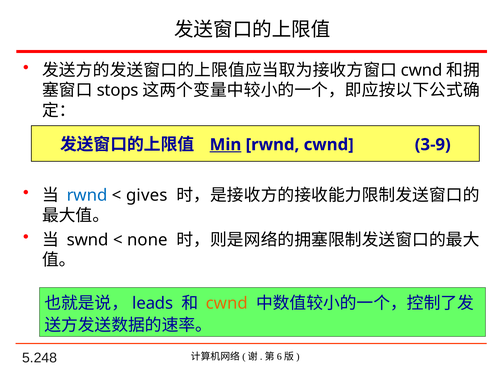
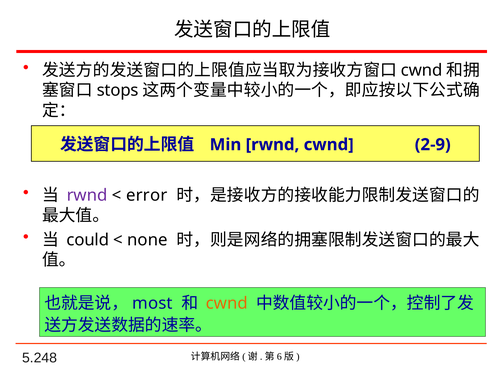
Min at (225, 145) underline: present -> none
3-9: 3-9 -> 2-9
rwnd at (87, 196) colour: blue -> purple
gives: gives -> error
swnd: swnd -> could
leads: leads -> most
